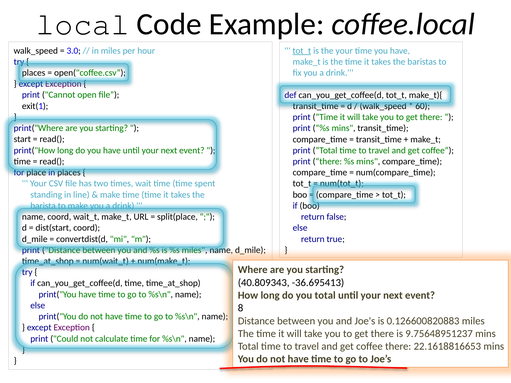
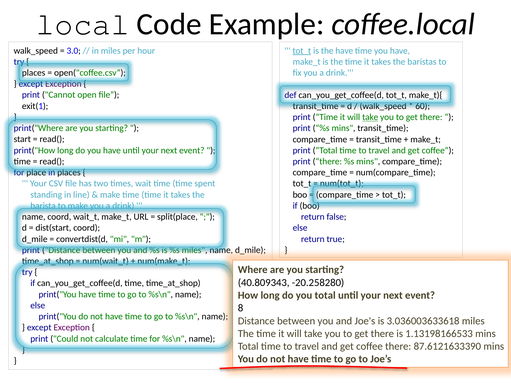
the your: your -> have
take at (370, 117) underline: none -> present
-36.695413: -36.695413 -> -20.258280
0.126600820883: 0.126600820883 -> 3.036003633618
9.75648951237: 9.75648951237 -> 1.13198166533
22.1618816653: 22.1618816653 -> 87.6121633390
